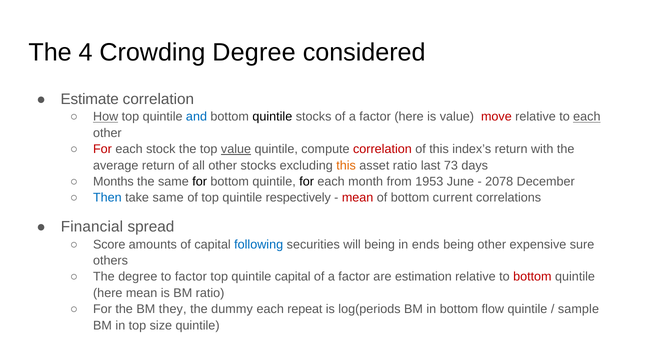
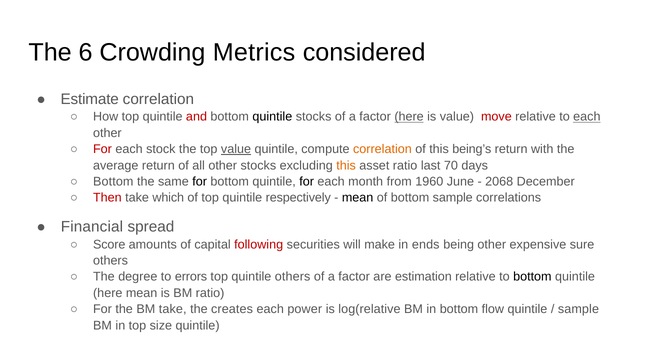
4: 4 -> 6
Crowding Degree: Degree -> Metrics
How underline: present -> none
and colour: blue -> red
here at (409, 117) underline: none -> present
correlation at (382, 149) colour: red -> orange
index’s: index’s -> being’s
73: 73 -> 70
Months at (113, 182): Months -> Bottom
1953: 1953 -> 1960
2078: 2078 -> 2068
Then colour: blue -> red
take same: same -> which
mean at (358, 198) colour: red -> black
bottom current: current -> sample
following colour: blue -> red
will being: being -> make
to factor: factor -> errors
quintile capital: capital -> others
bottom at (532, 277) colour: red -> black
BM they: they -> take
dummy: dummy -> creates
repeat: repeat -> power
log(periods: log(periods -> log(relative
